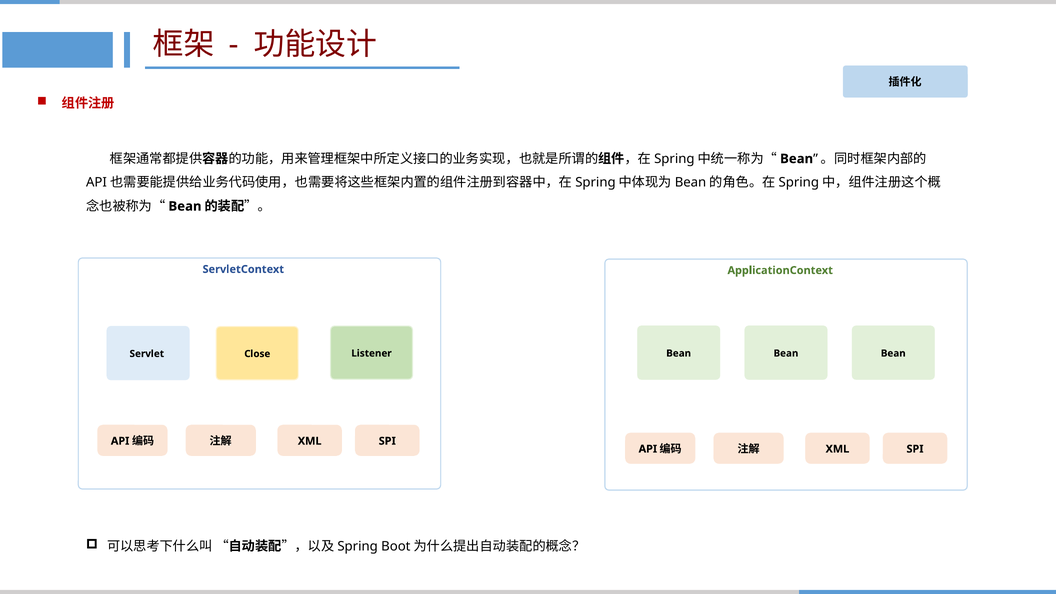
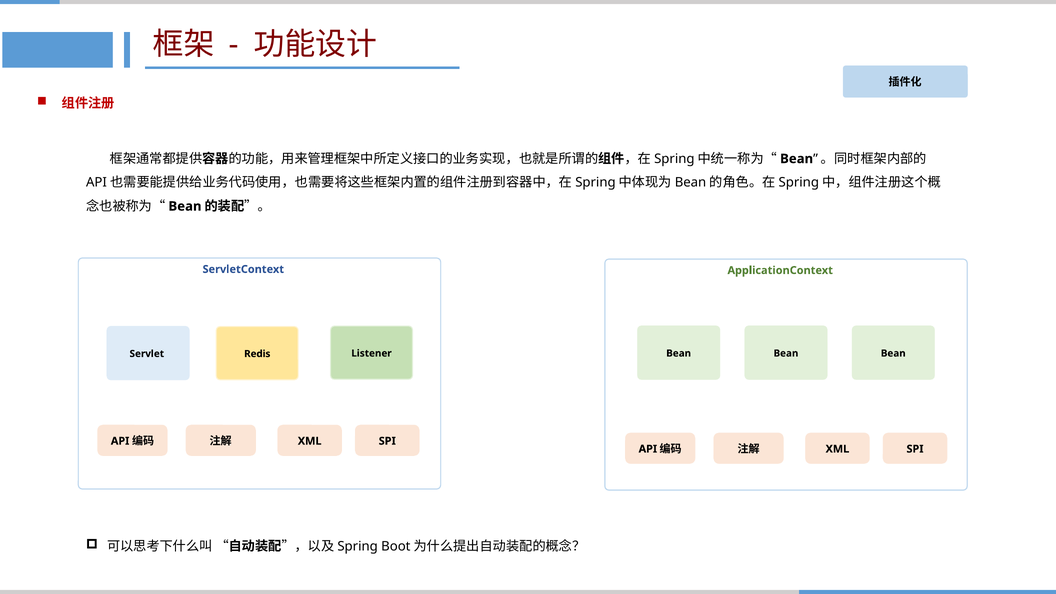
Close: Close -> Redis
